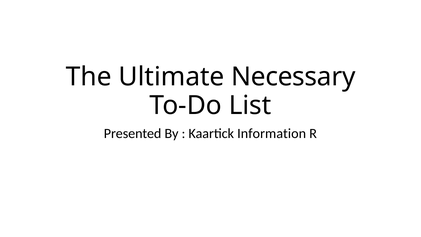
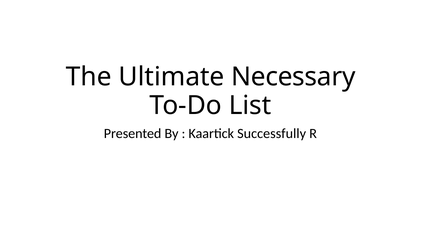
Information: Information -> Successfully
